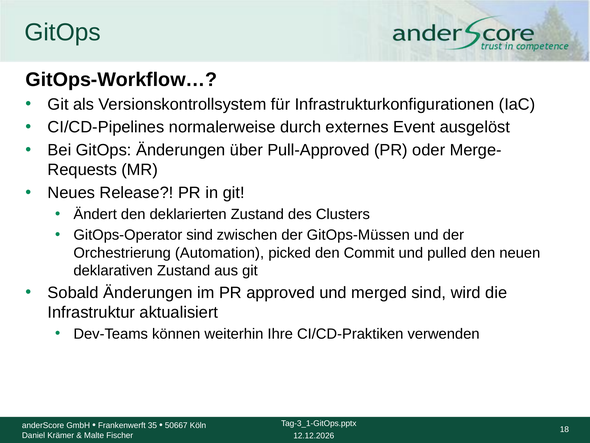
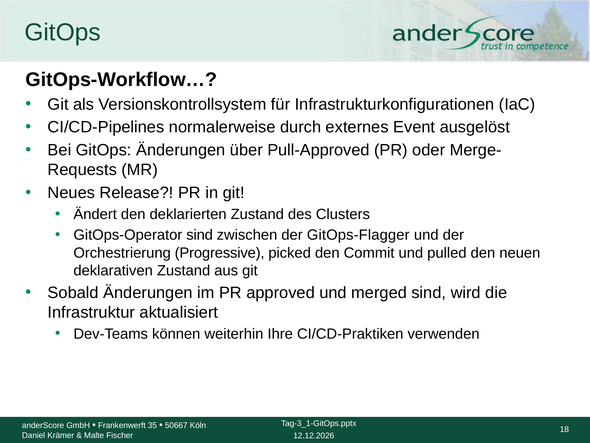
GitOps-Müssen: GitOps-Müssen -> GitOps-Flagger
Automation: Automation -> Progressive
